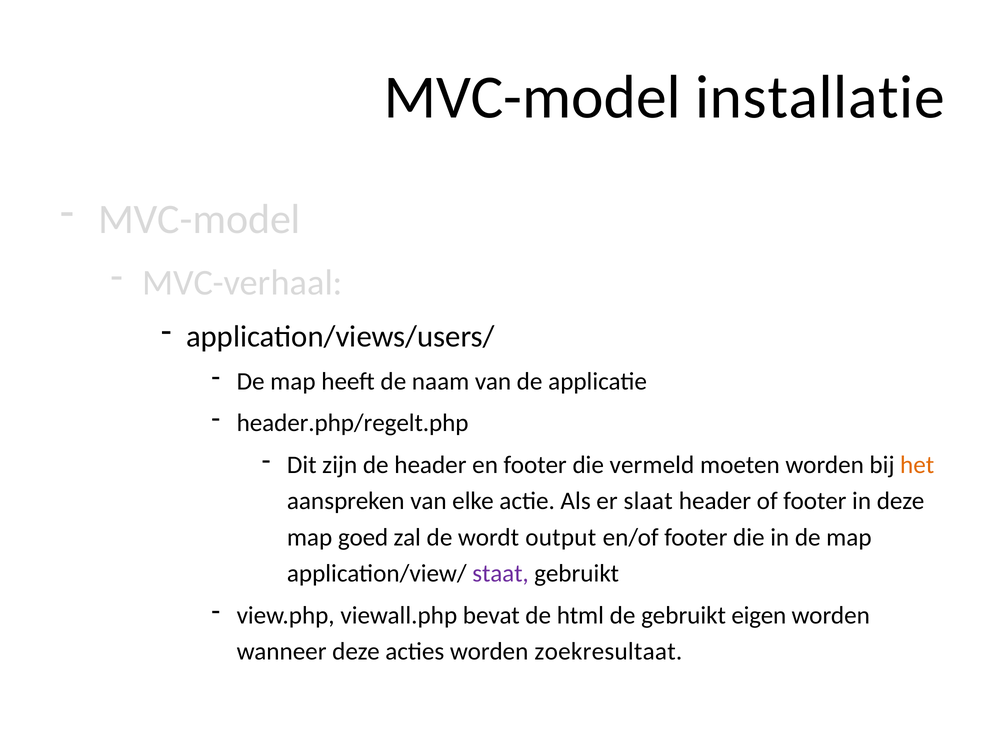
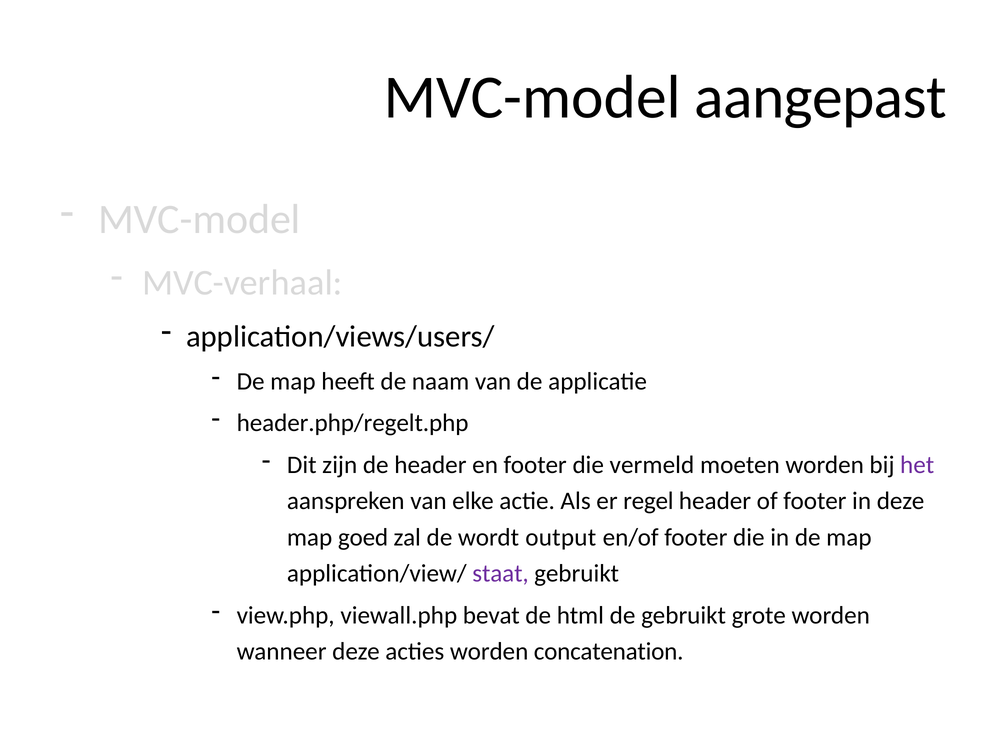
installatie: installatie -> aangepast
het colour: orange -> purple
slaat: slaat -> regel
eigen: eigen -> grote
zoekresultaat: zoekresultaat -> concatenation
